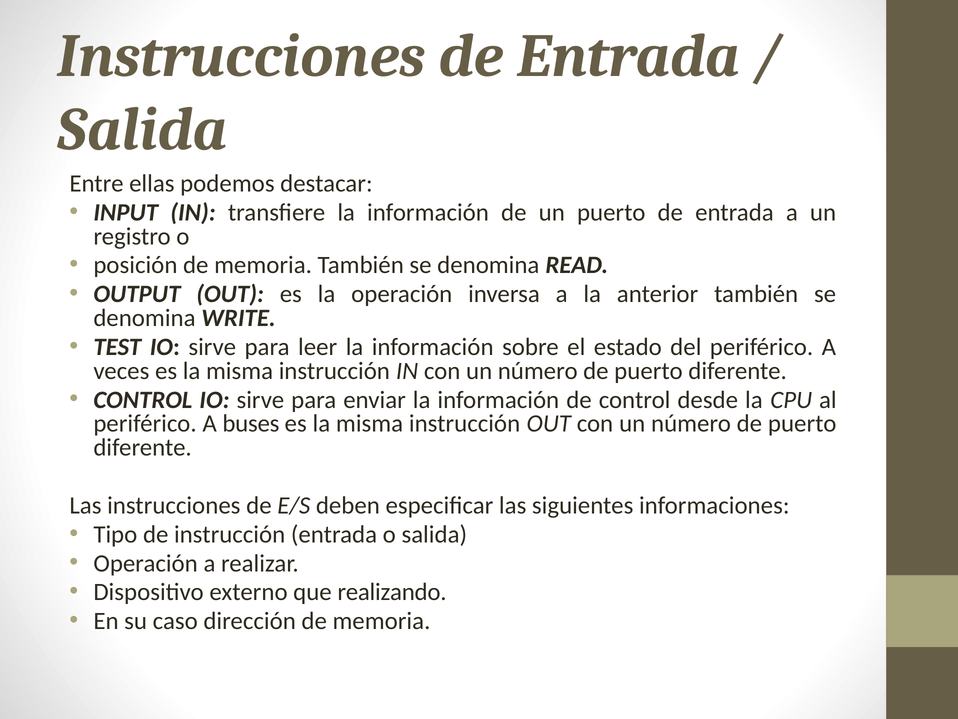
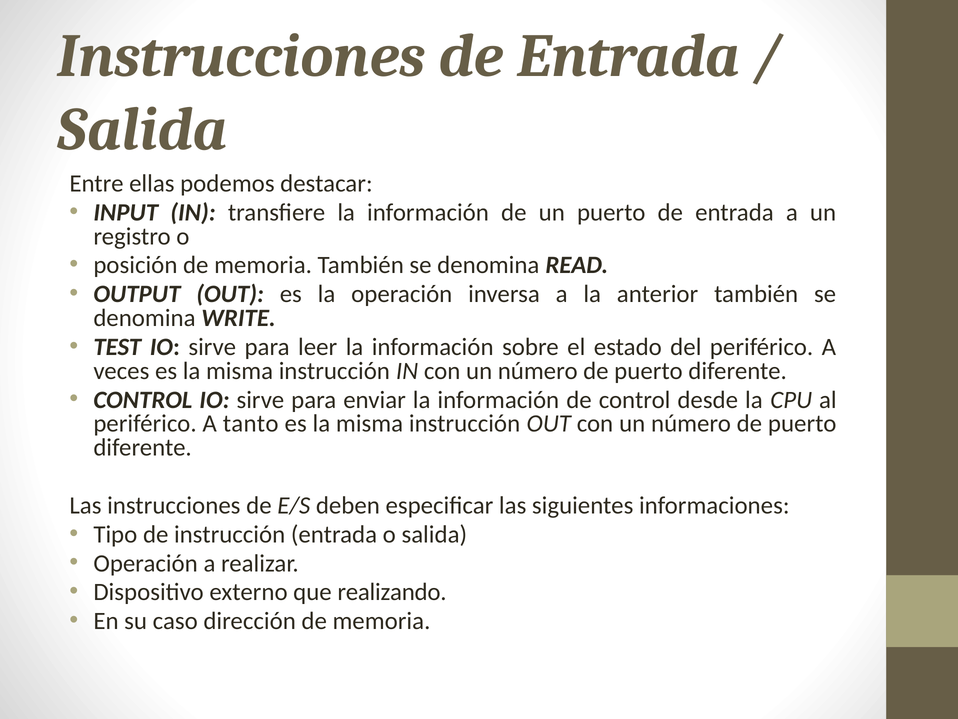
buses: buses -> tanto
